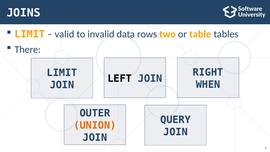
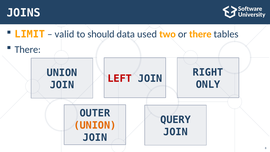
invalid: invalid -> should
rows: rows -> used
or table: table -> there
LIMIT at (62, 73): LIMIT -> UNION
LEFT colour: black -> red
WHEN: WHEN -> ONLY
